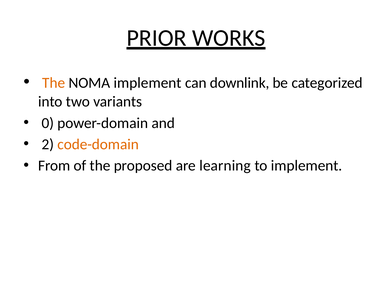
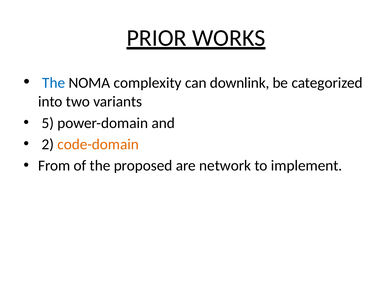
The at (54, 83) colour: orange -> blue
NOMA implement: implement -> complexity
0: 0 -> 5
learning: learning -> network
